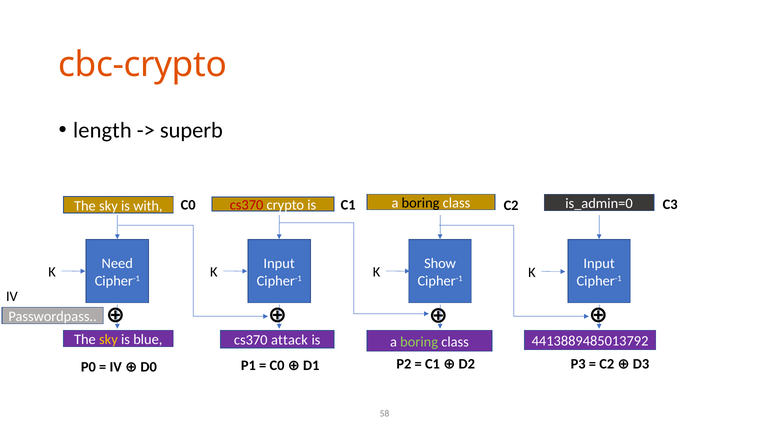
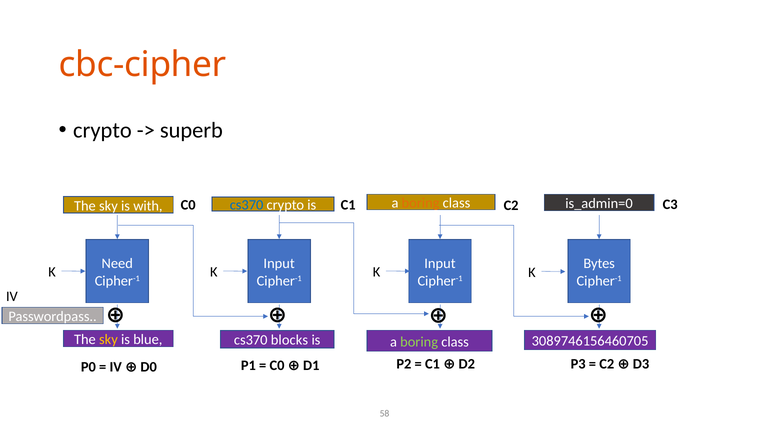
cbc-crypto: cbc-crypto -> cbc-cipher
length at (102, 130): length -> crypto
boring at (421, 203) colour: black -> orange
cs370 at (247, 205) colour: red -> blue
Show at (440, 263): Show -> Input
Input at (599, 263): Input -> Bytes
attack: attack -> blocks
4413889485013792: 4413889485013792 -> 3089746156460705
